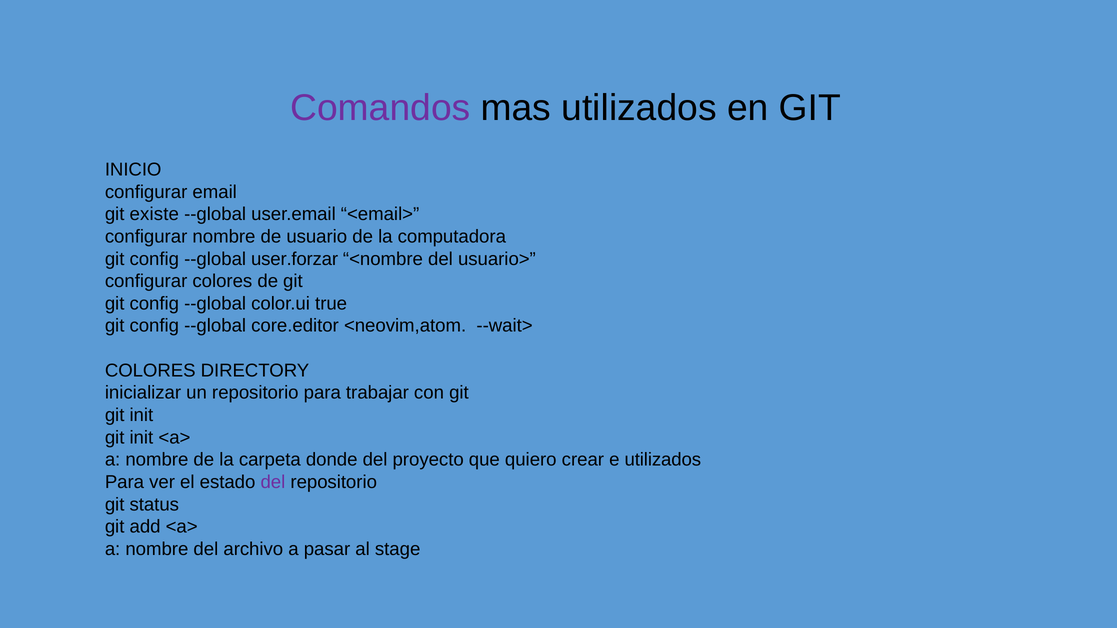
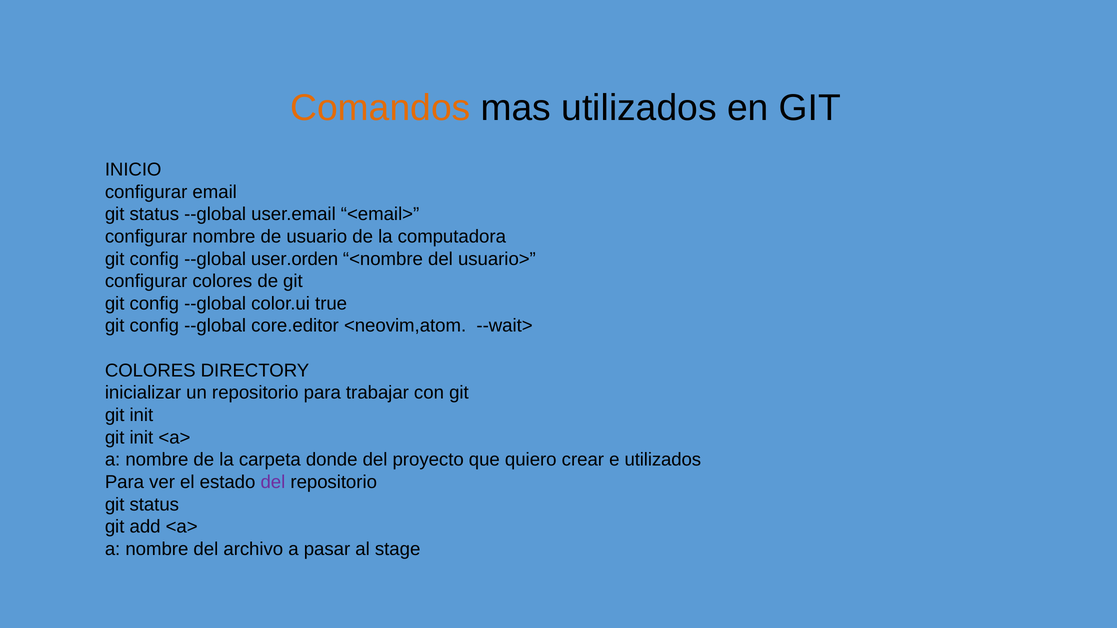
Comandos colour: purple -> orange
existe at (154, 214): existe -> status
user.forzar: user.forzar -> user.orden
